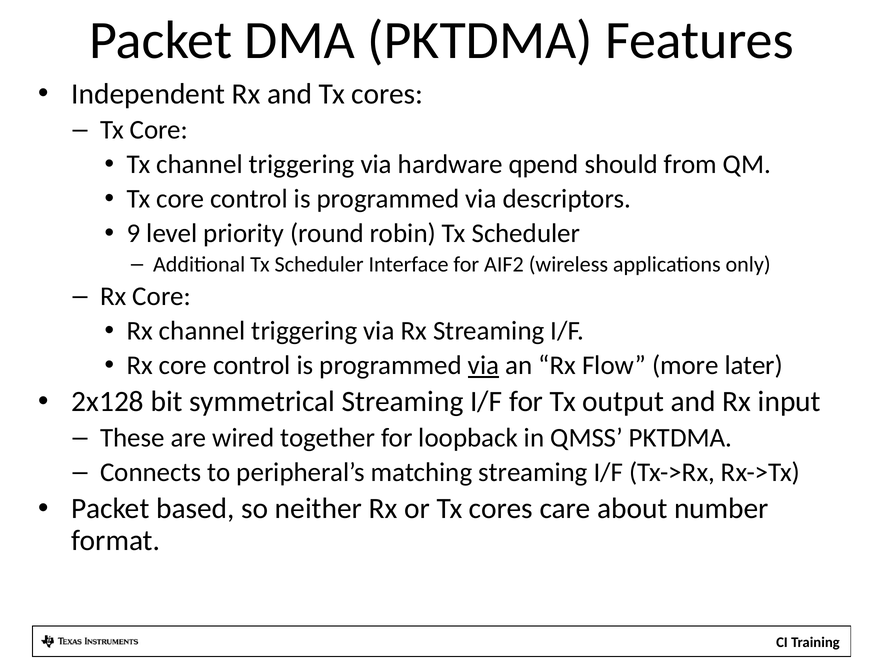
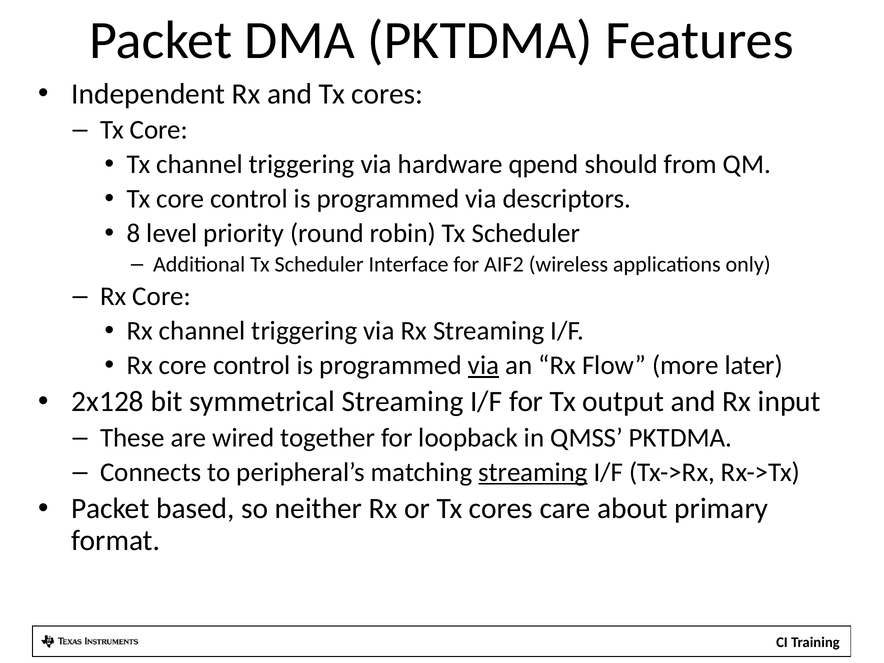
9: 9 -> 8
streaming at (533, 472) underline: none -> present
number: number -> primary
